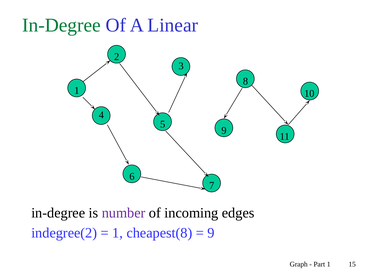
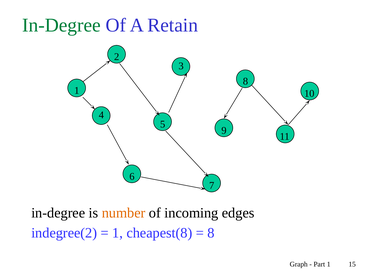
Linear: Linear -> Retain
number colour: purple -> orange
9 at (211, 233): 9 -> 8
